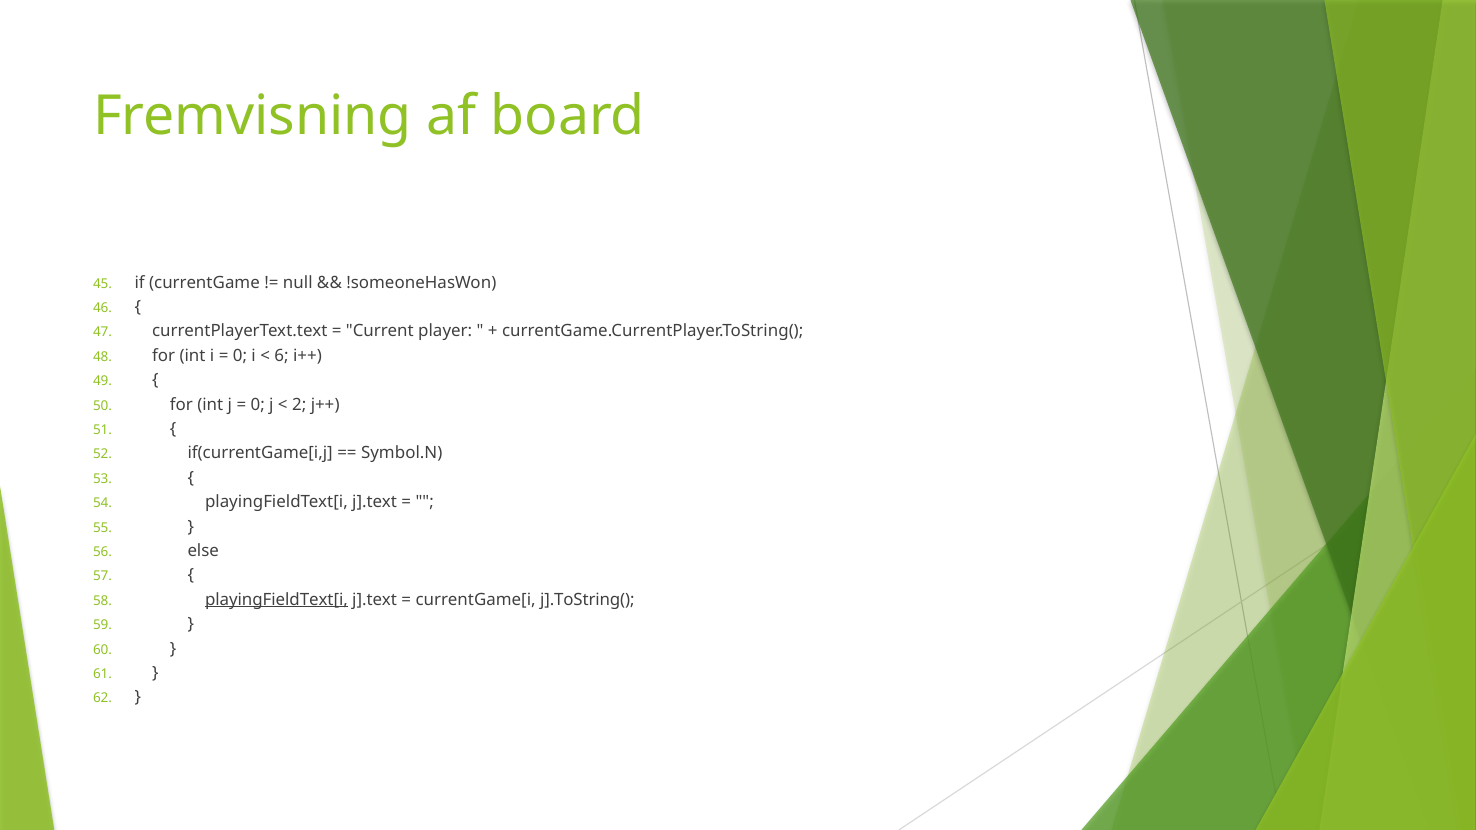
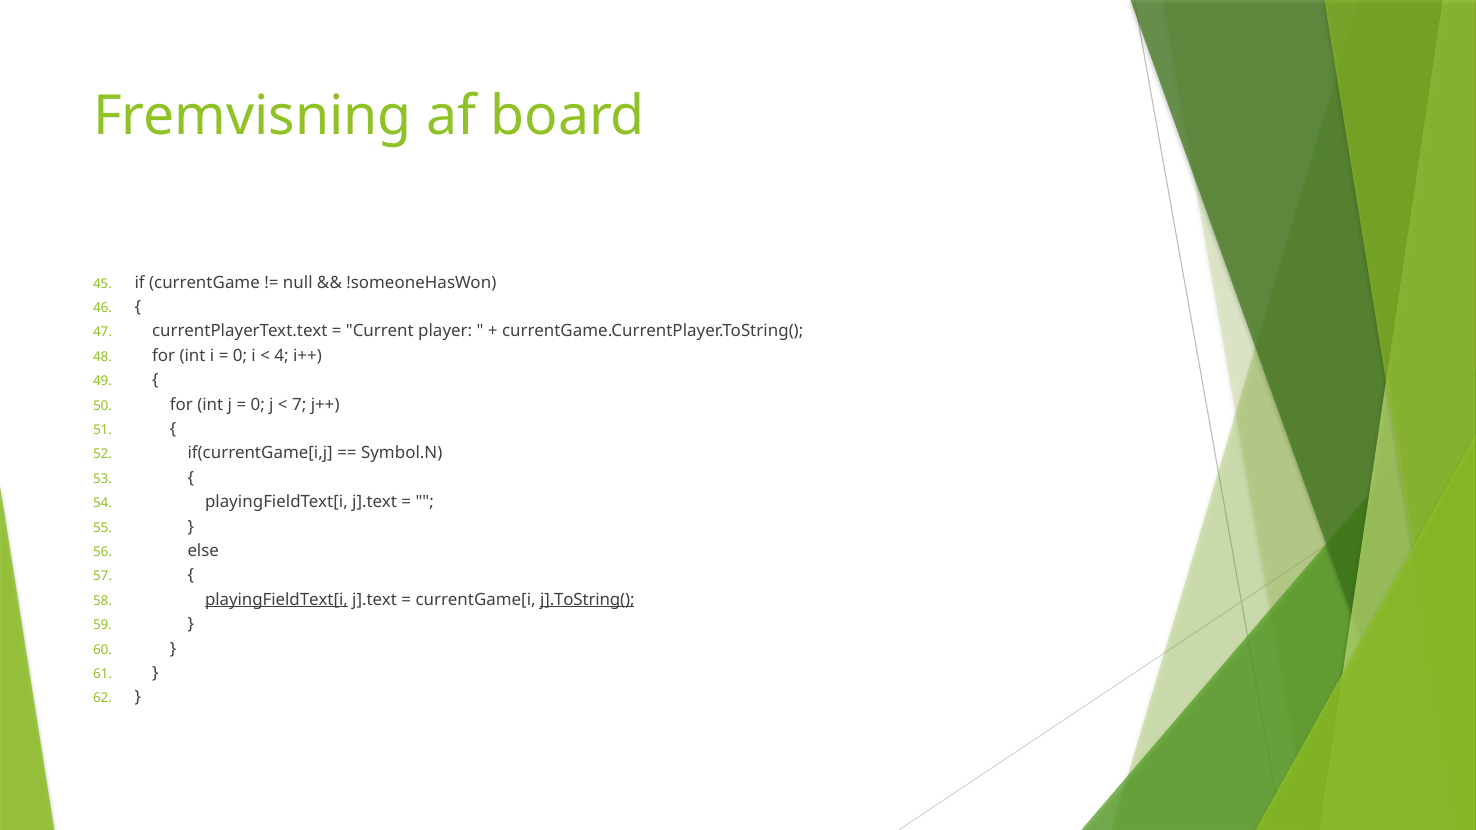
6: 6 -> 4
2: 2 -> 7
j].ToString( underline: none -> present
